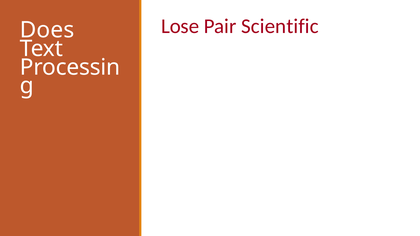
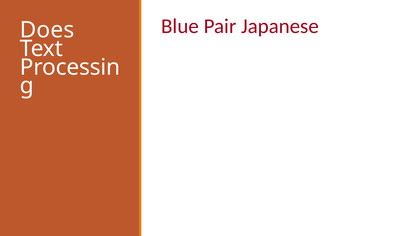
Lose: Lose -> Blue
Scientific: Scientific -> Japanese
